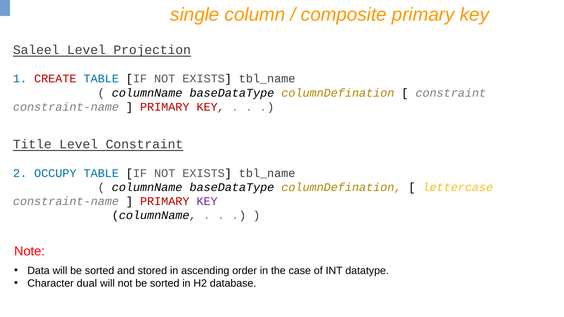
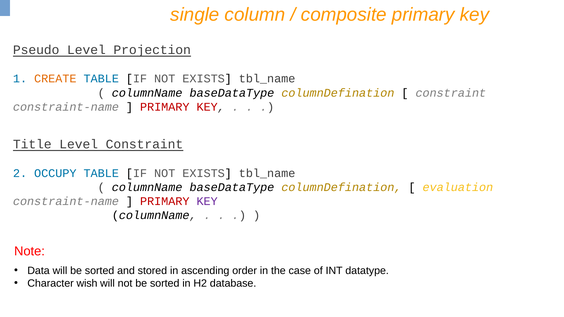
Saleel: Saleel -> Pseudo
CREATE colour: red -> orange
lettercase: lettercase -> evaluation
dual: dual -> wish
